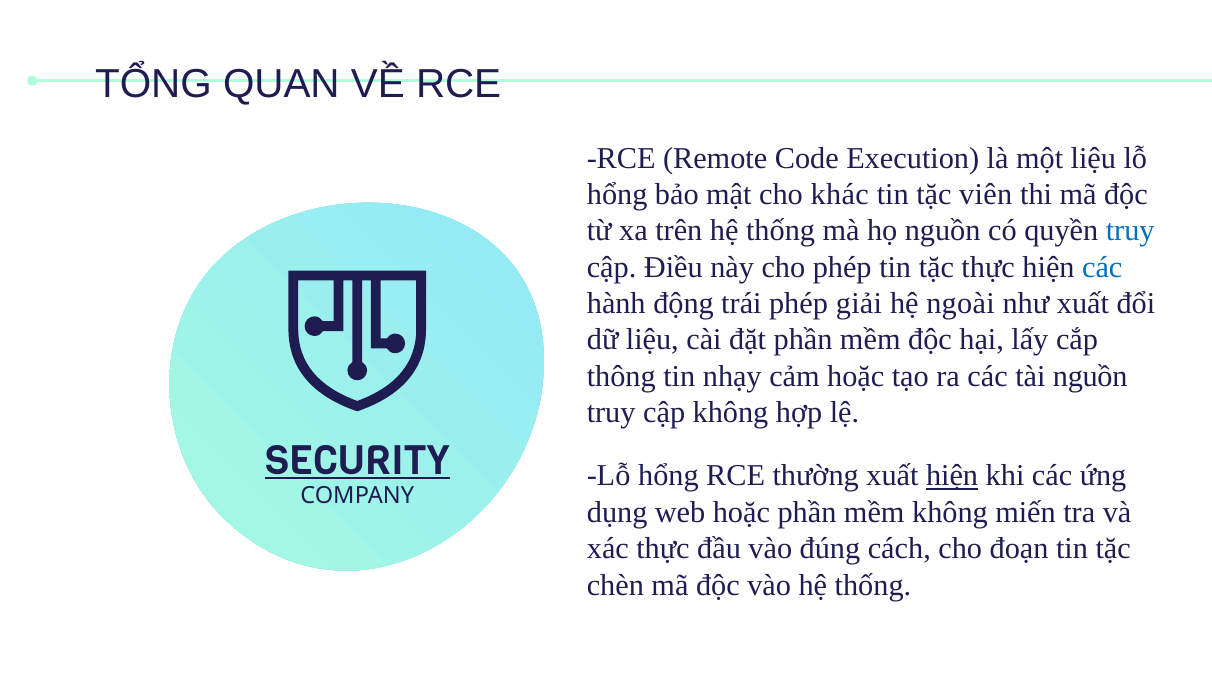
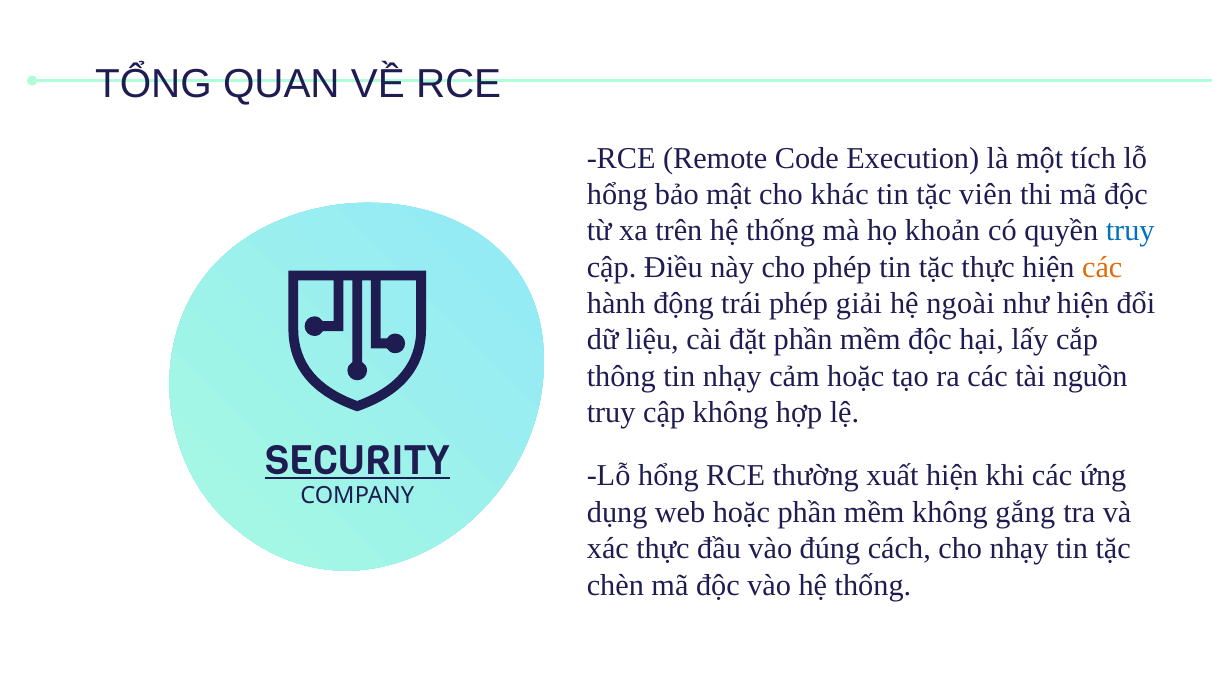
một liệu: liệu -> tích
họ nguồn: nguồn -> khoản
các at (1102, 267) colour: blue -> orange
như xuất: xuất -> hiện
hiện at (952, 476) underline: present -> none
miến: miến -> gắng
cho đoạn: đoạn -> nhạy
